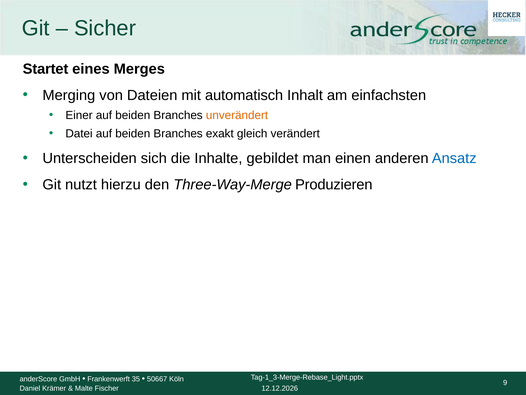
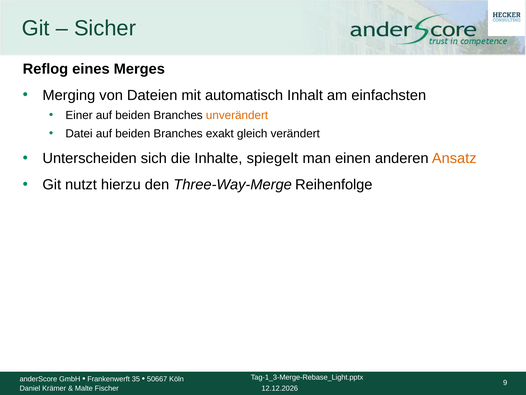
Startet: Startet -> Reflog
gebildet: gebildet -> spiegelt
Ansatz colour: blue -> orange
Produzieren: Produzieren -> Reihenfolge
